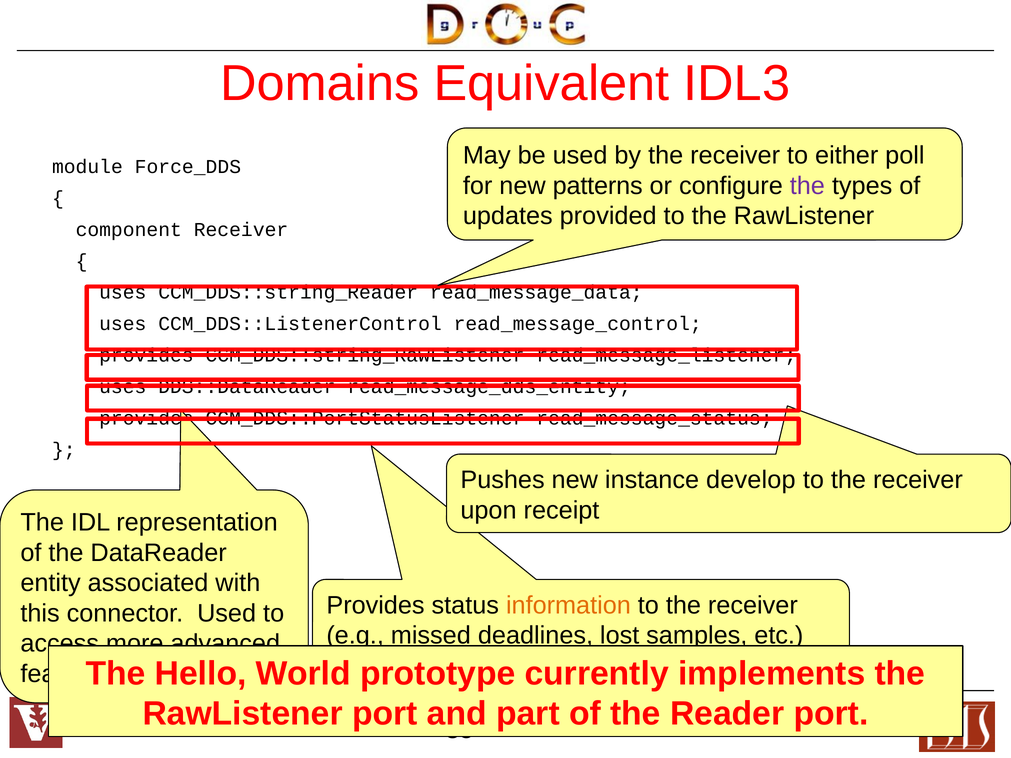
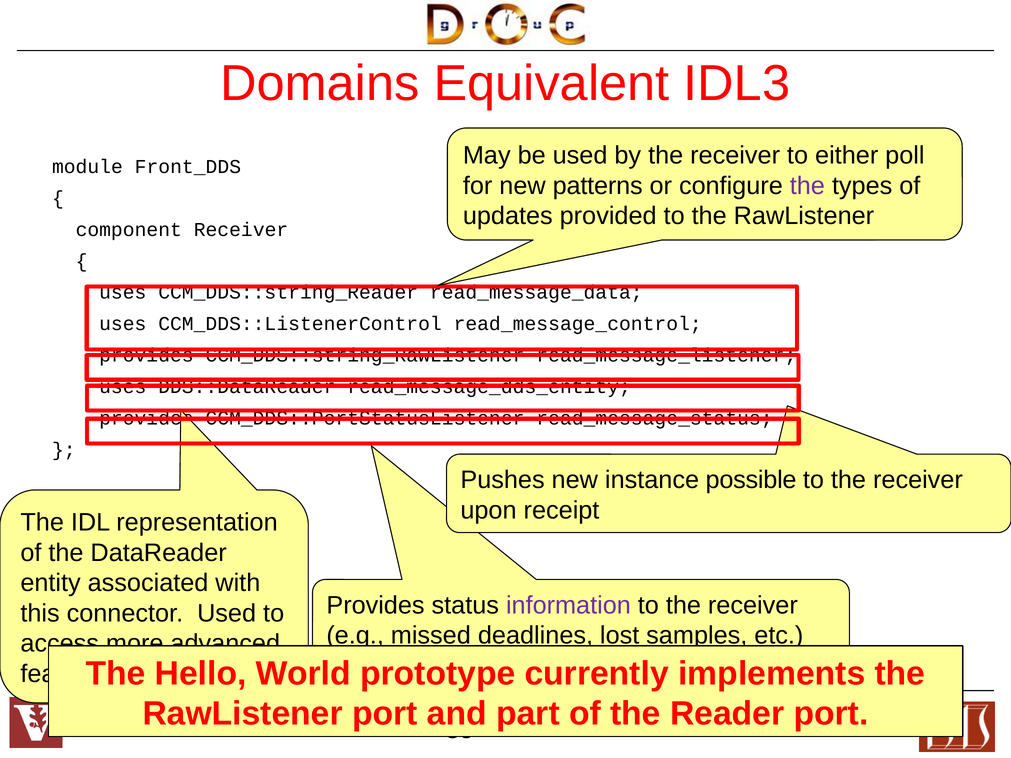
Force_DDS: Force_DDS -> Front_DDS
develop: develop -> possible
information colour: orange -> purple
